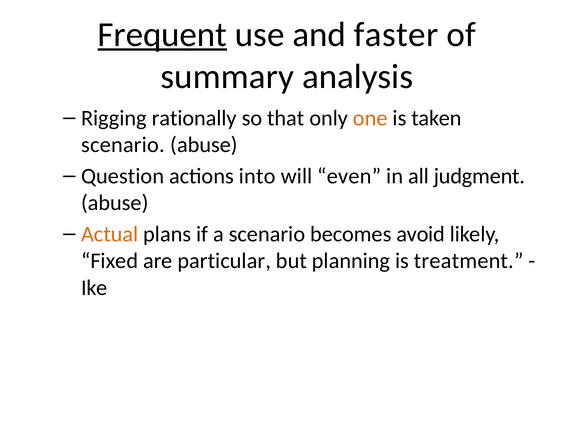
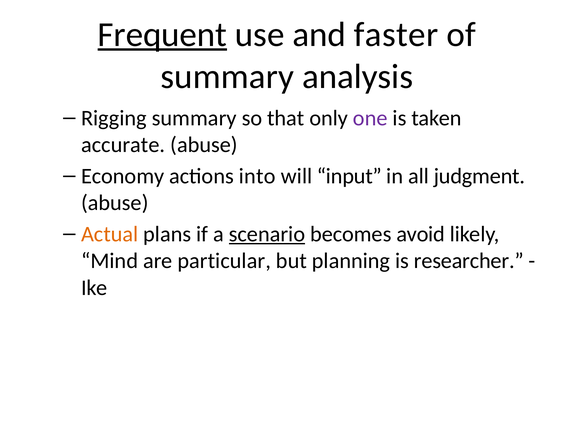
Rigging rationally: rationally -> summary
one colour: orange -> purple
scenario at (123, 145): scenario -> accurate
Question: Question -> Economy
even: even -> input
scenario at (267, 234) underline: none -> present
Fixed: Fixed -> Mind
treatment: treatment -> researcher
